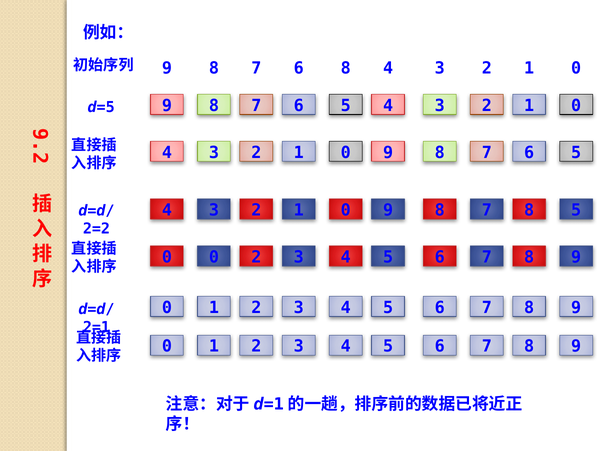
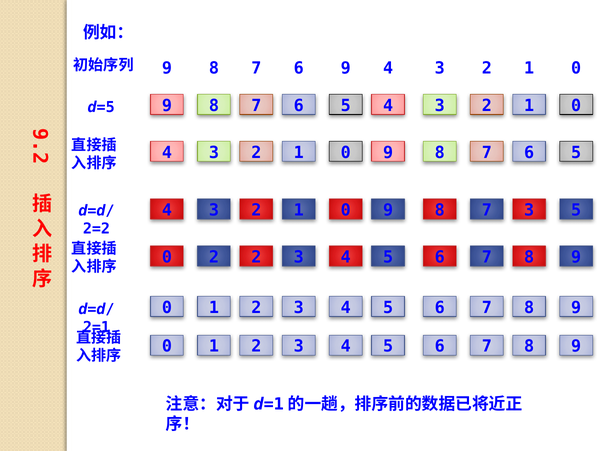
6 8: 8 -> 9
8 7 8: 8 -> 3
0 0: 0 -> 2
